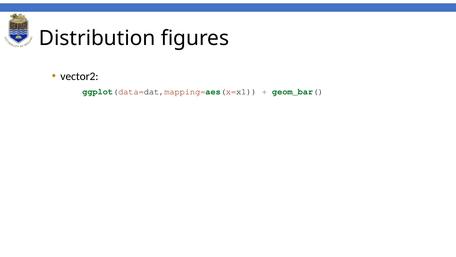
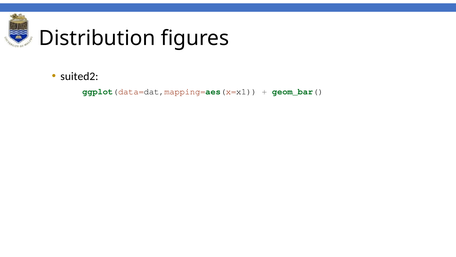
vector2: vector2 -> suited2
